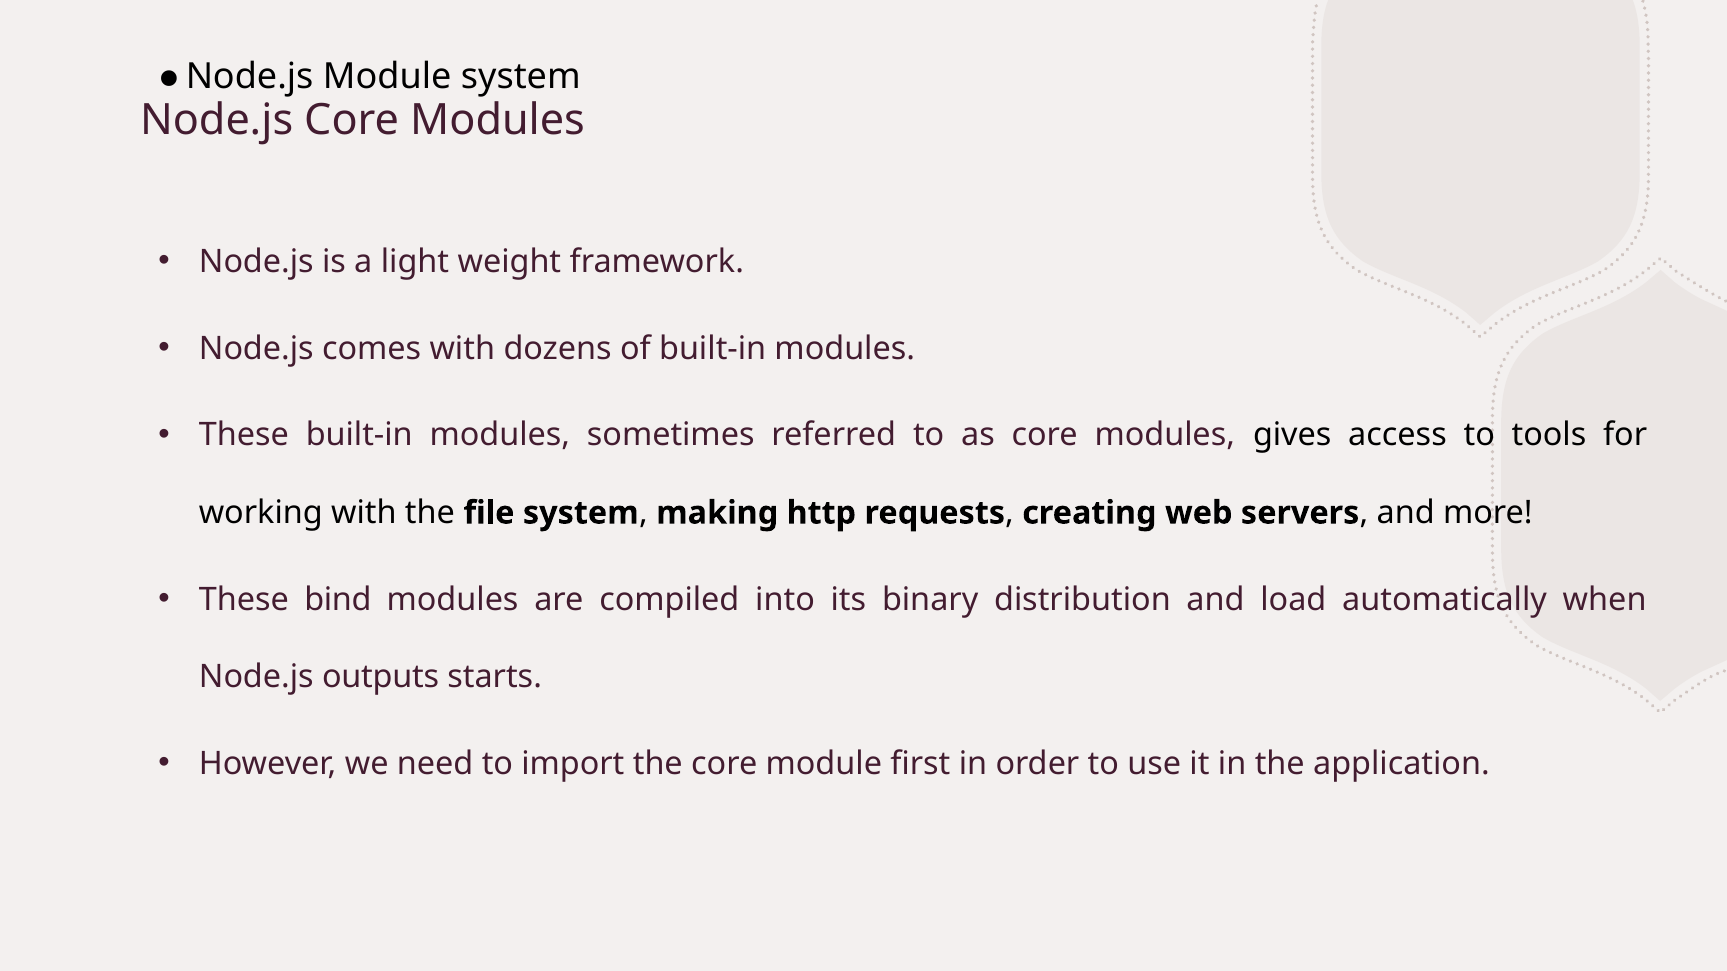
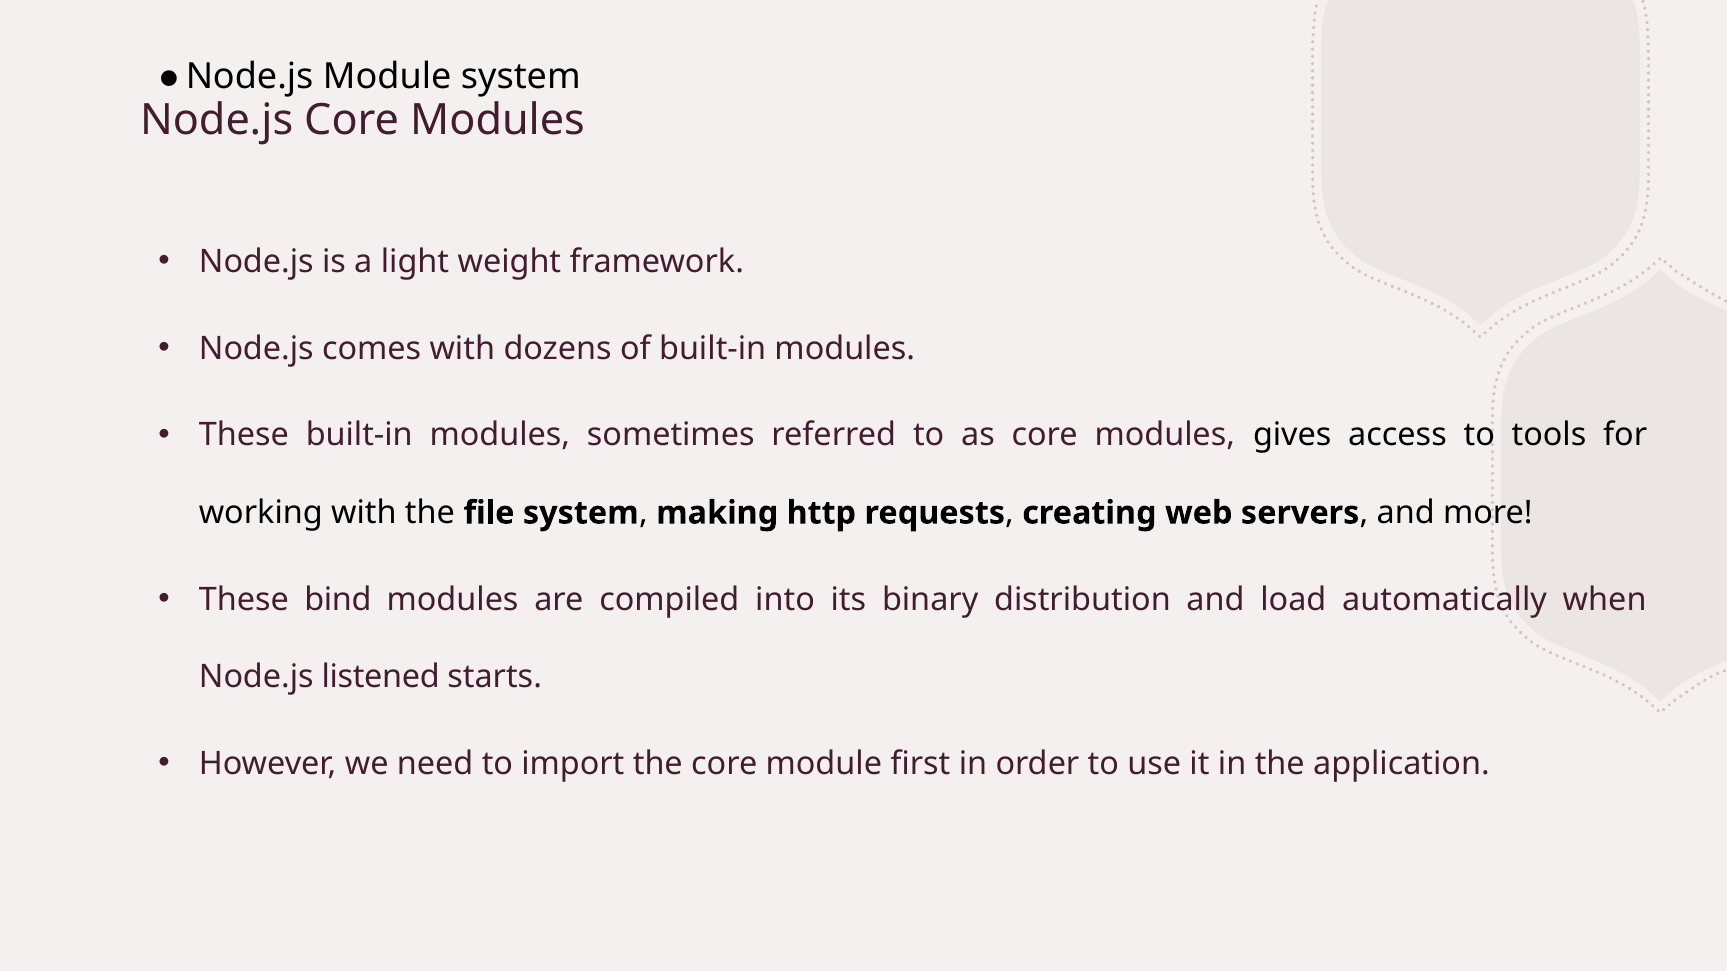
outputs: outputs -> listened
